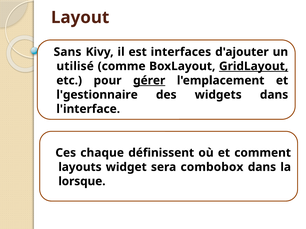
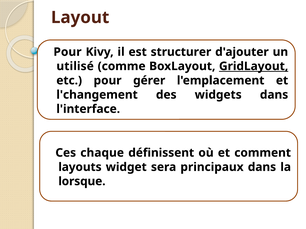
Sans at (68, 52): Sans -> Pour
interfaces: interfaces -> structurer
gérer underline: present -> none
l'gestionnaire: l'gestionnaire -> l'changement
combobox: combobox -> principaux
